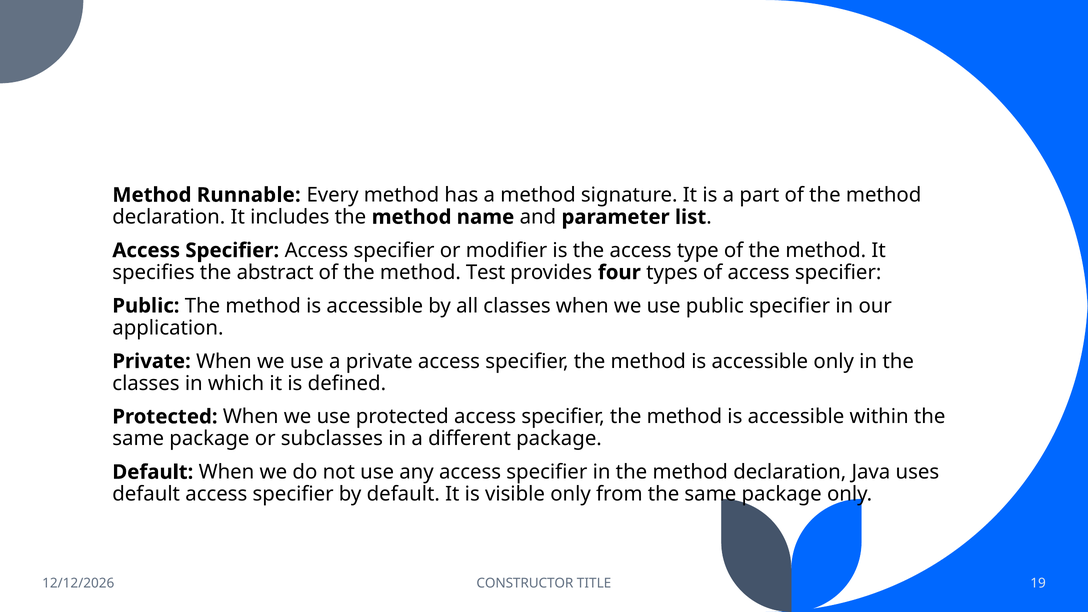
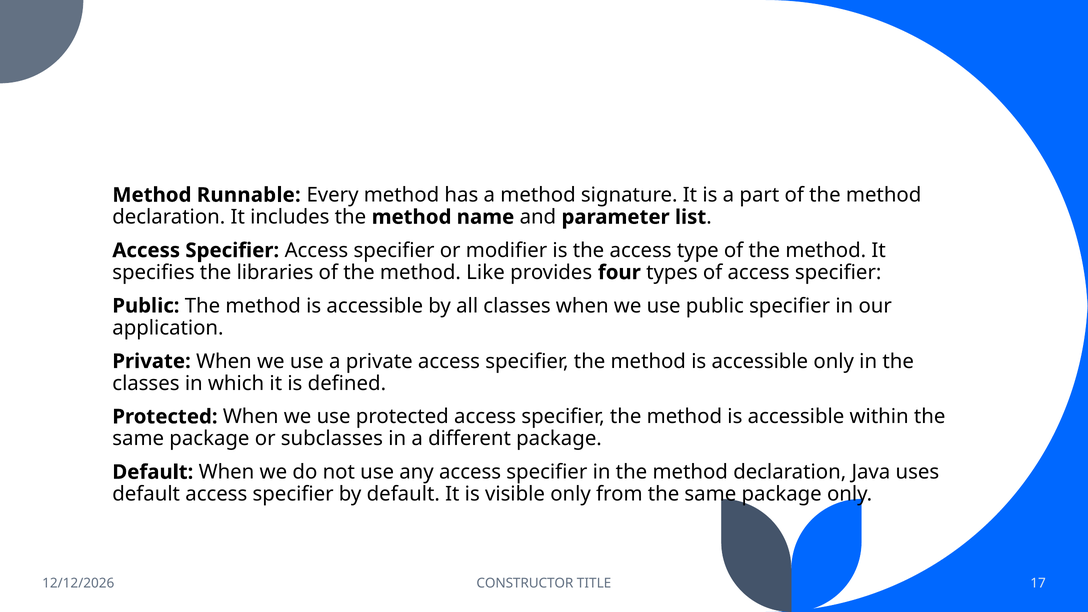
abstract: abstract -> libraries
Test: Test -> Like
19: 19 -> 17
